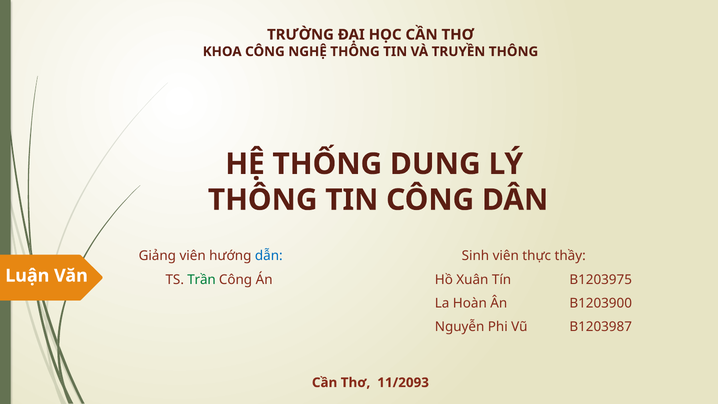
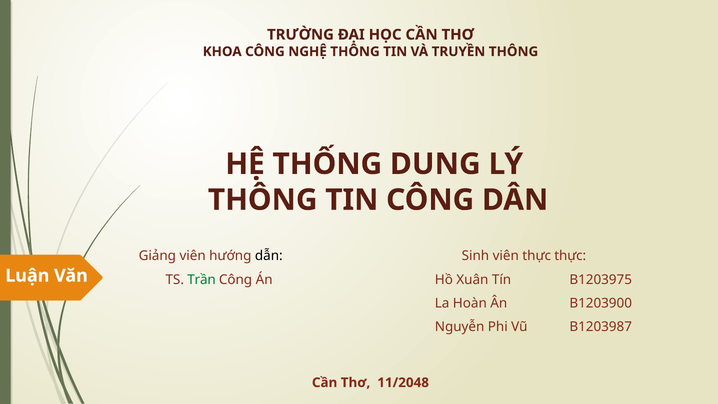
dẫn colour: blue -> black
thực thầy: thầy -> thực
11/2093: 11/2093 -> 11/2048
